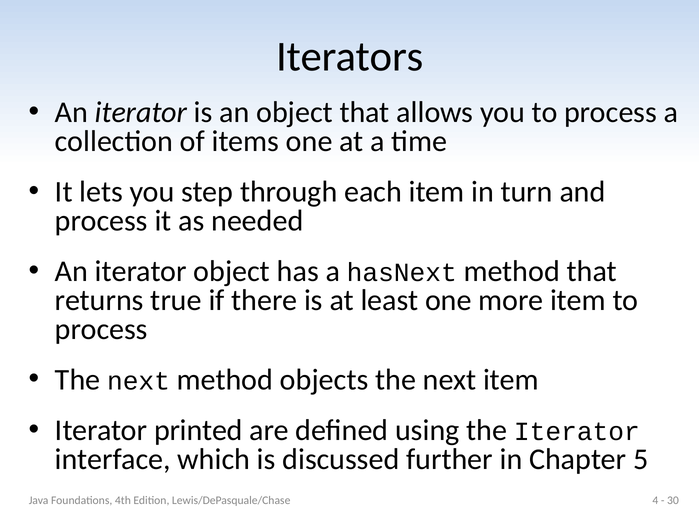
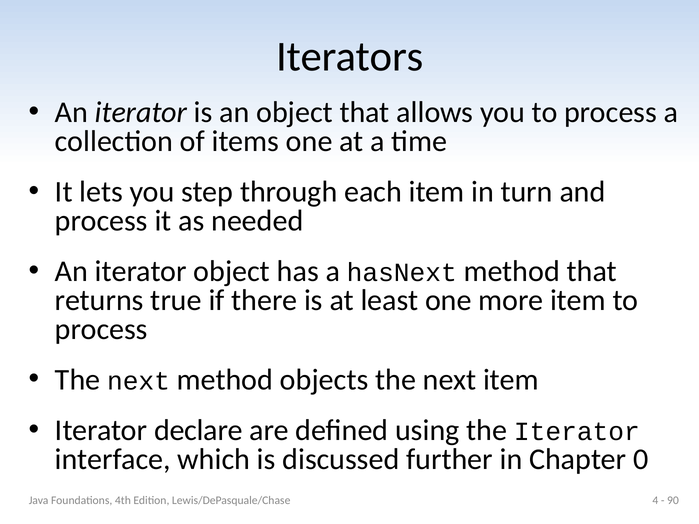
printed: printed -> declare
5: 5 -> 0
30: 30 -> 90
